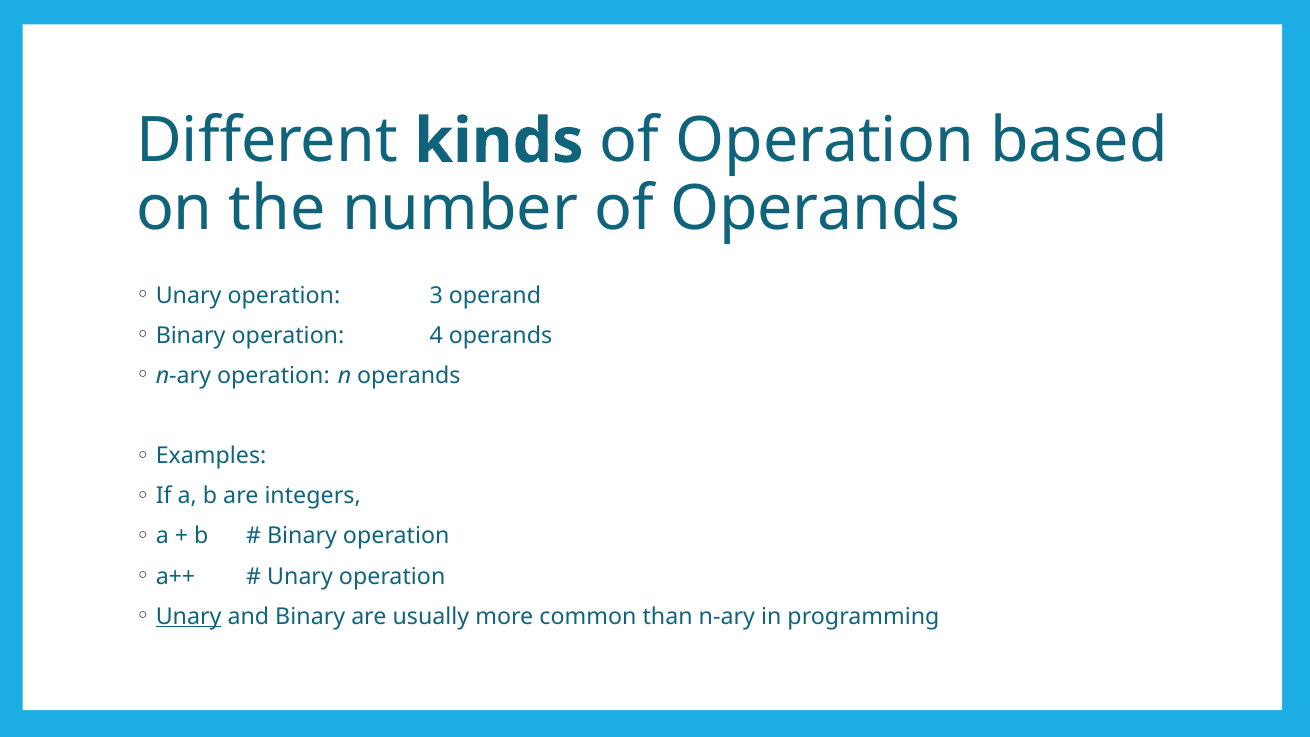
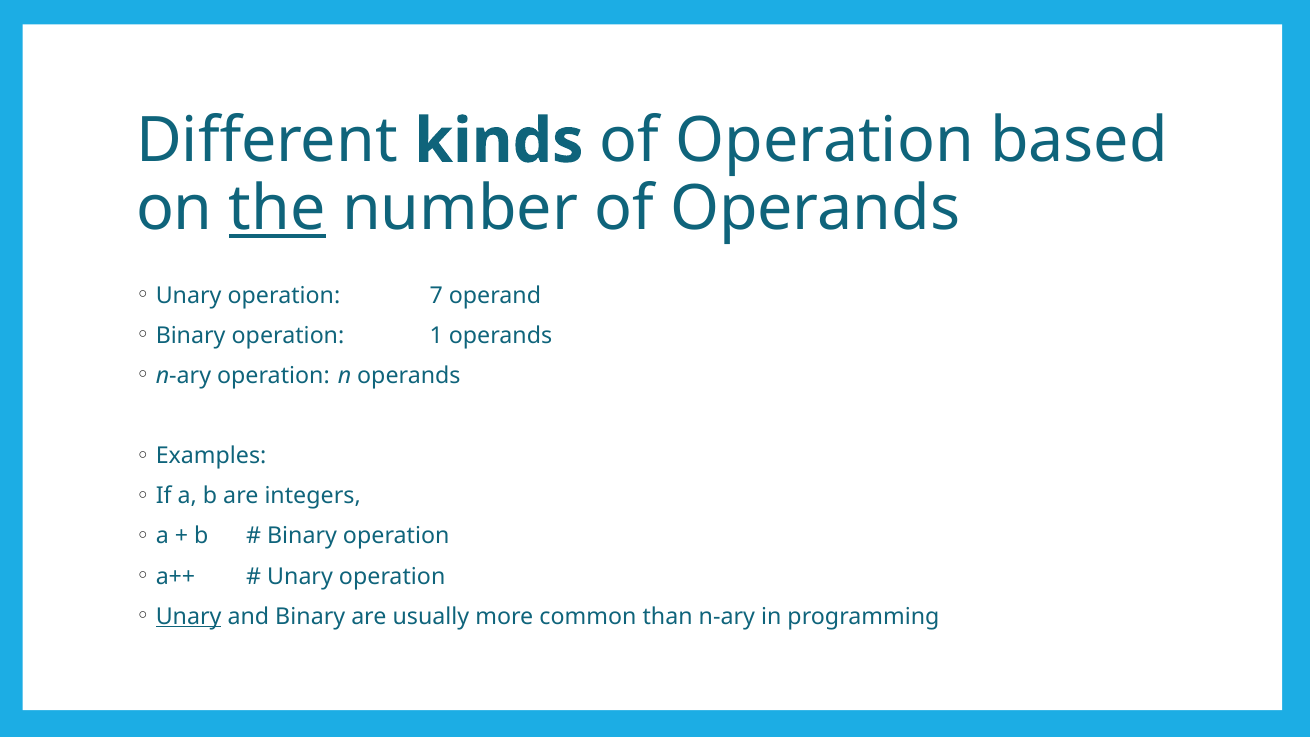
the underline: none -> present
3: 3 -> 7
4: 4 -> 1
